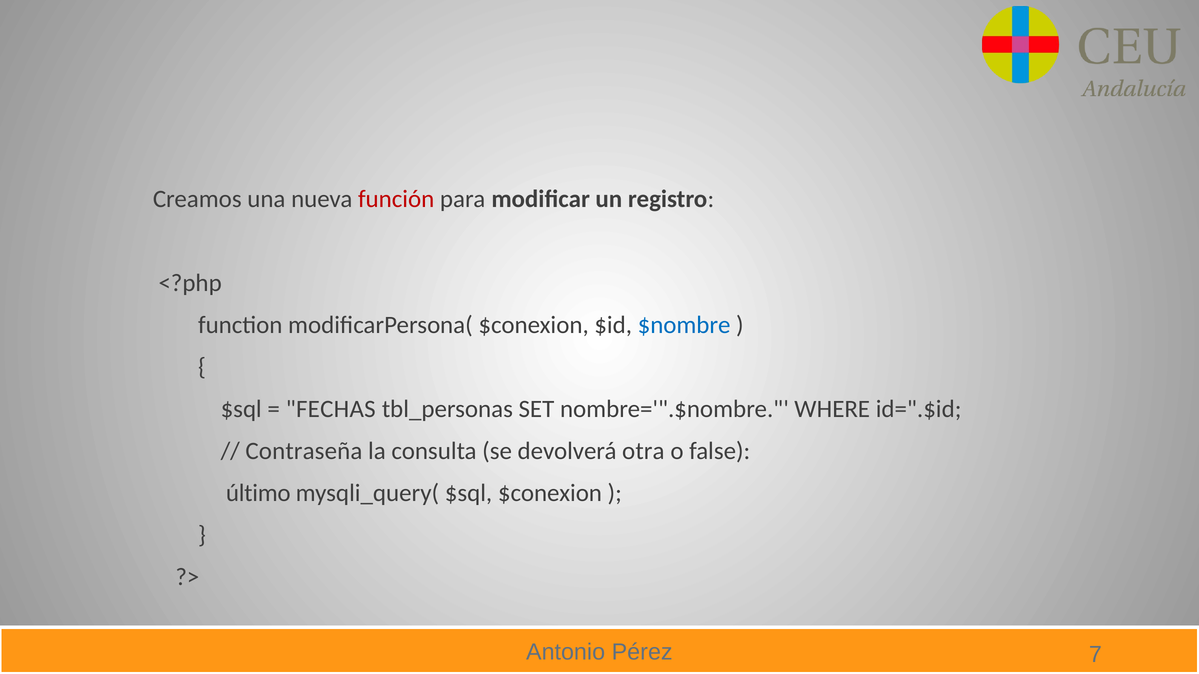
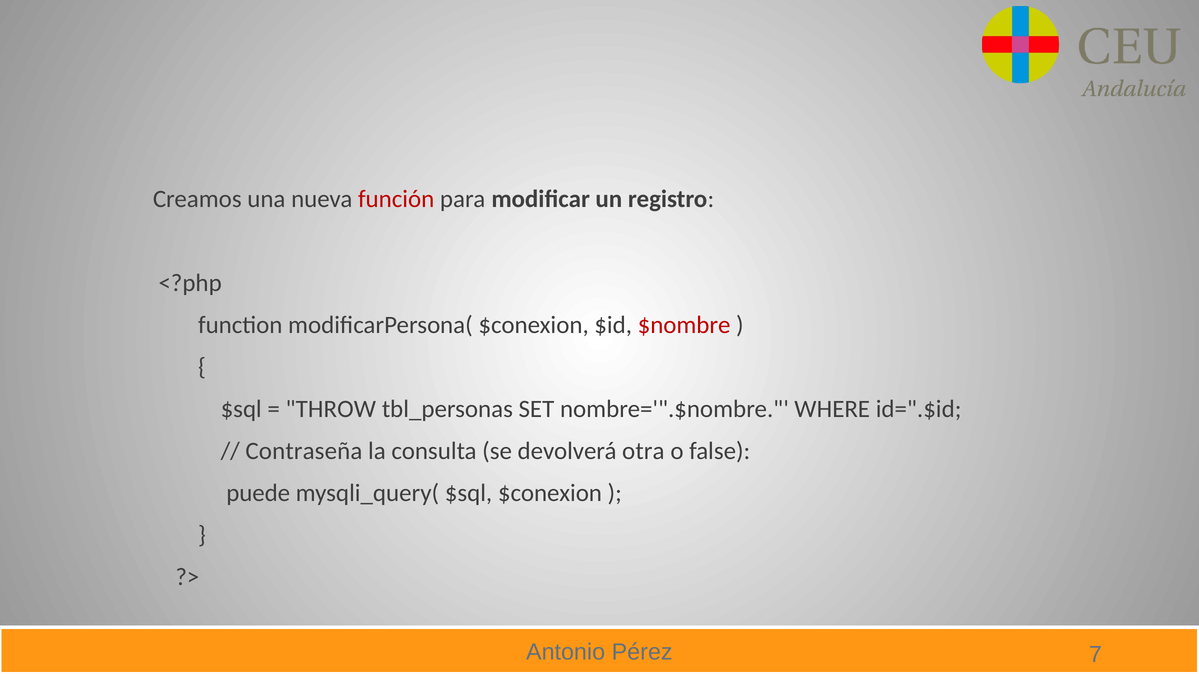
$nombre colour: blue -> red
FECHAS: FECHAS -> THROW
último: último -> puede
